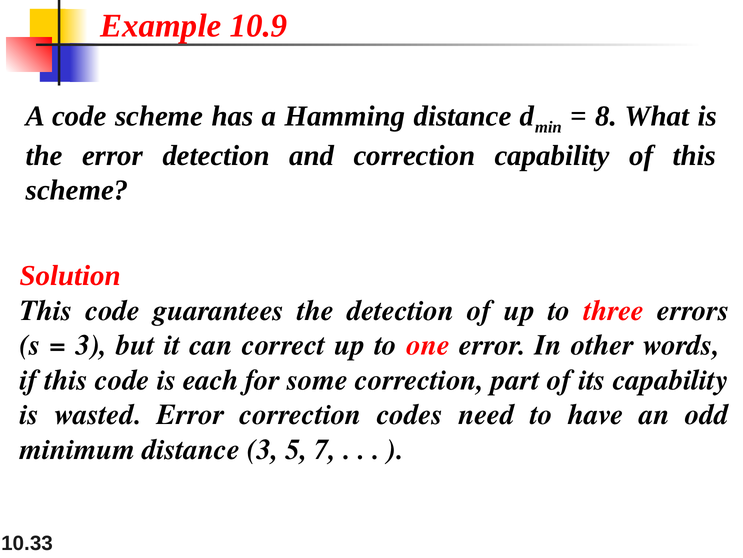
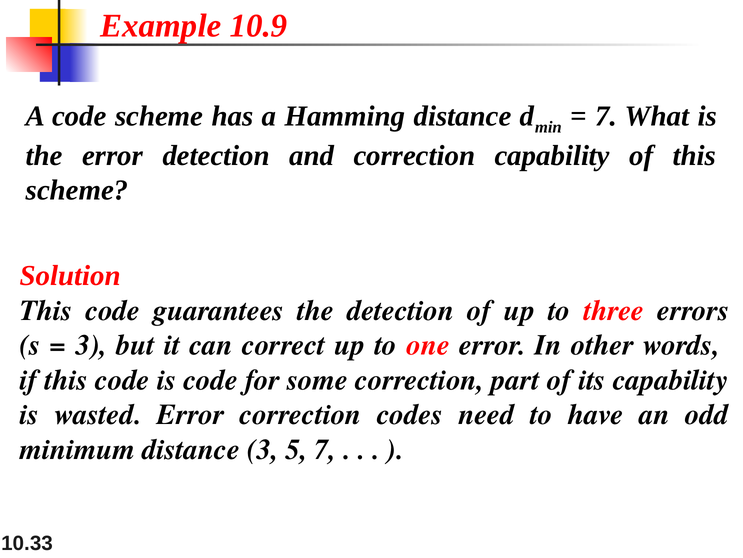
8 at (606, 116): 8 -> 7
is each: each -> code
